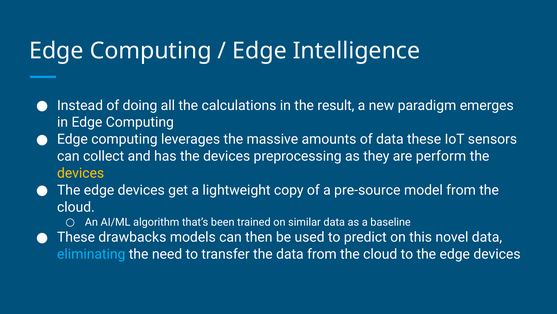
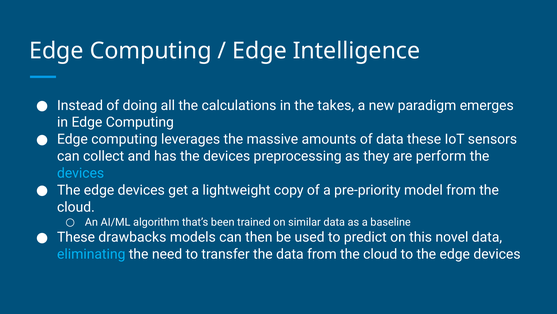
result: result -> takes
devices at (81, 173) colour: yellow -> light blue
pre-source: pre-source -> pre-priority
